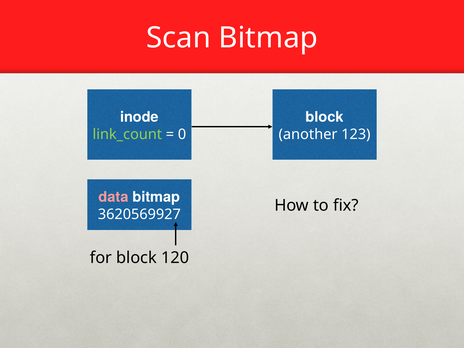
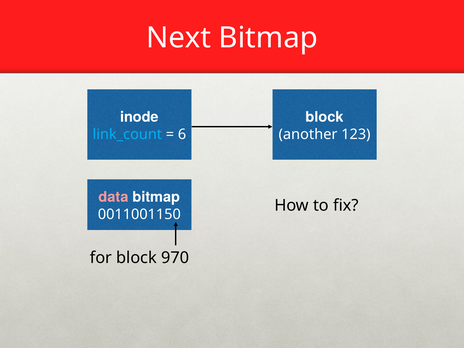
Scan: Scan -> Next
link_count colour: light green -> light blue
0: 0 -> 6
3620569927: 3620569927 -> 0011001150
120: 120 -> 970
